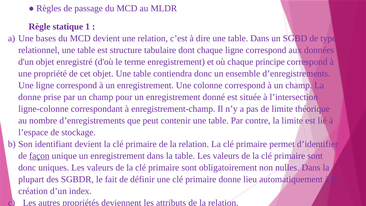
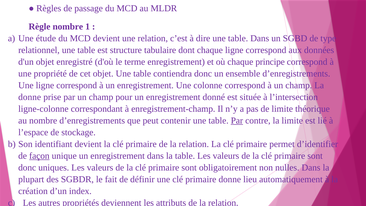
Règle statique: statique -> nombre
bases: bases -> étude
Par at (237, 121) underline: none -> present
